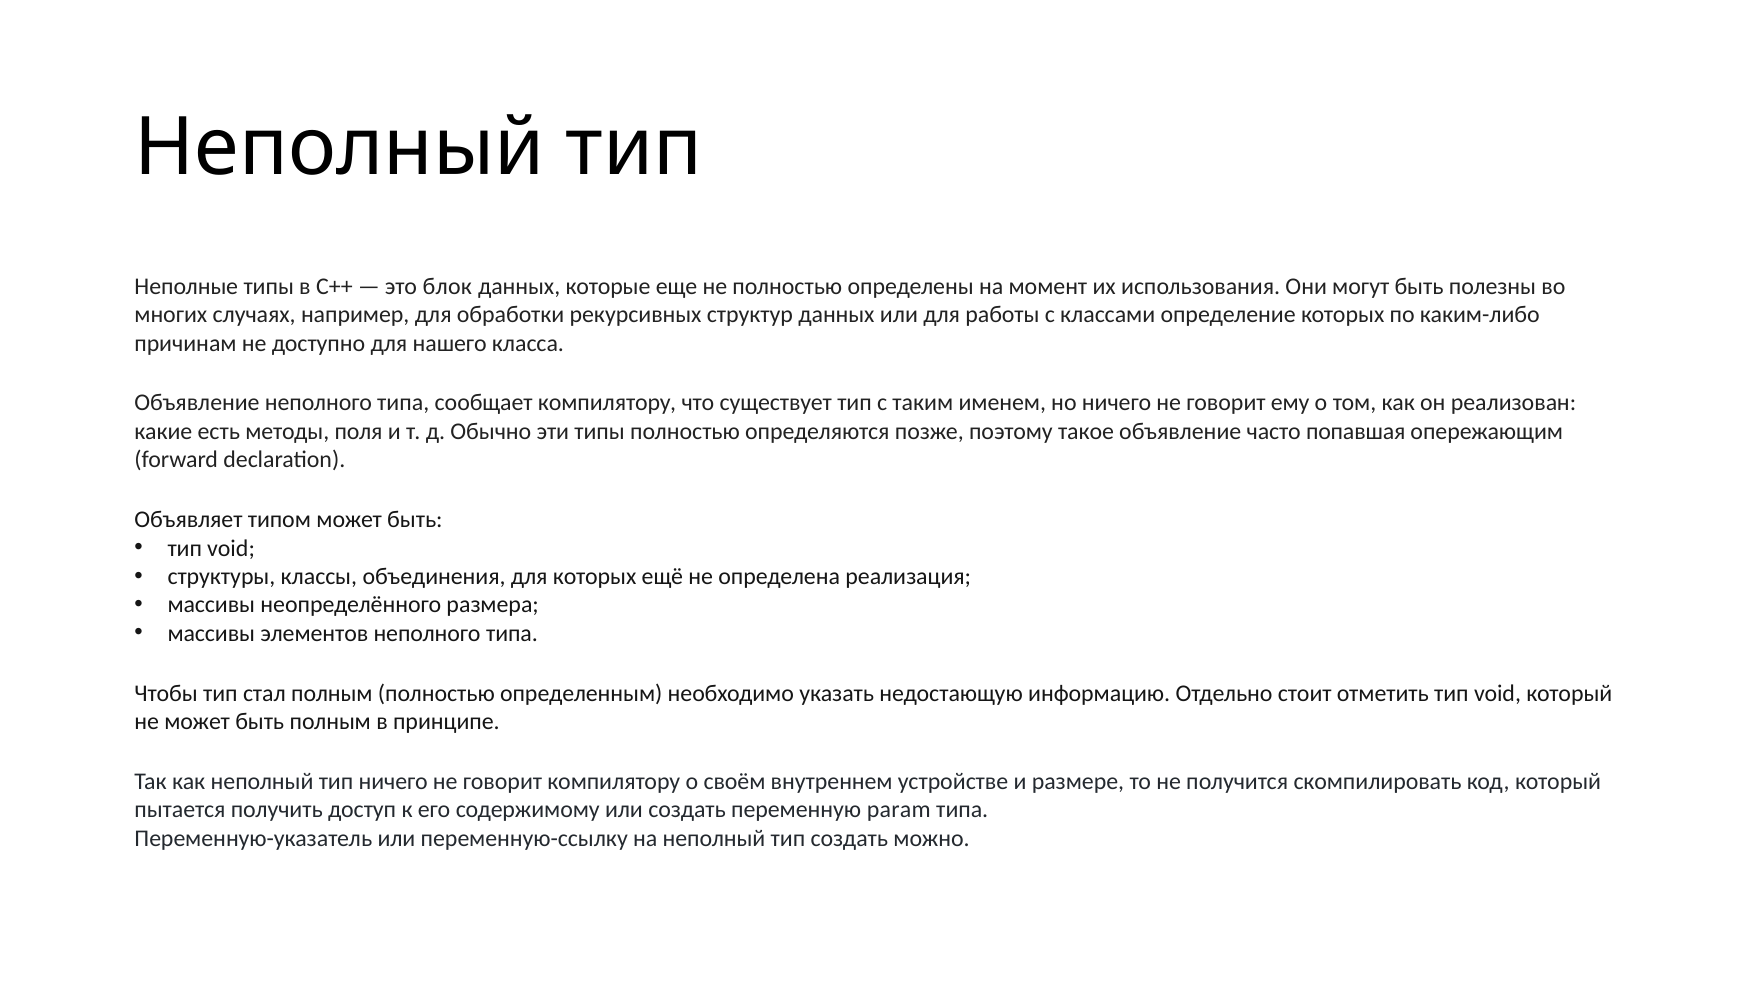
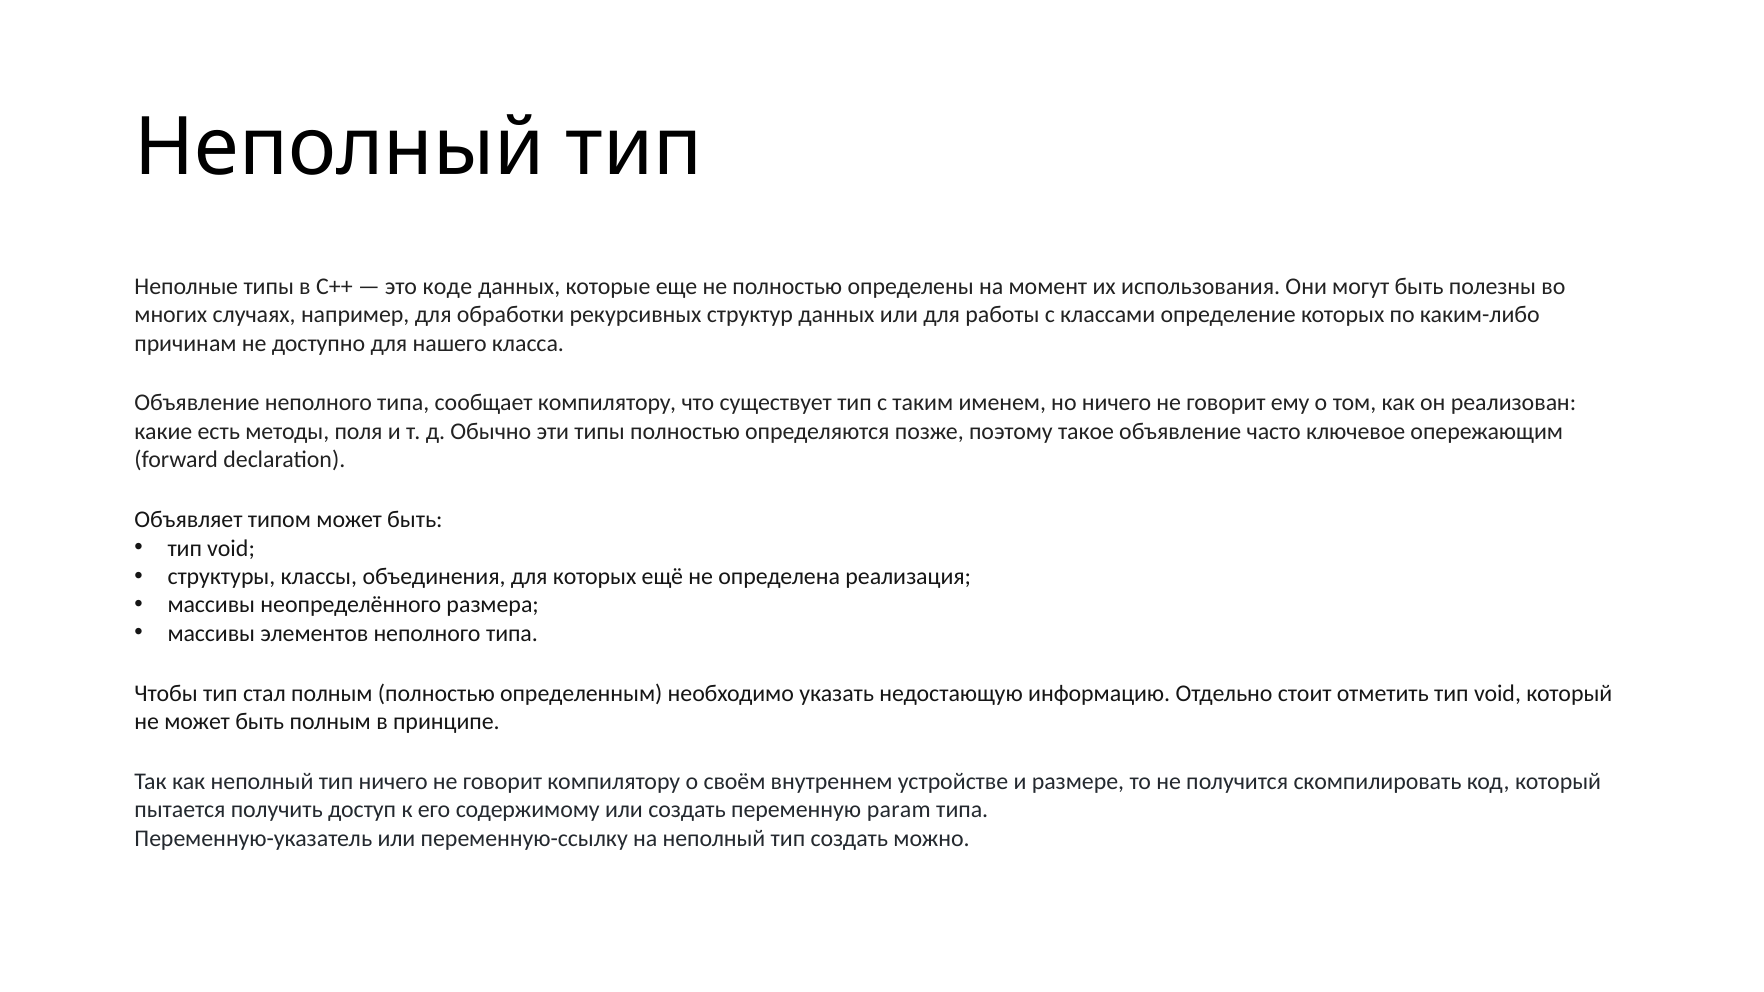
блок: блок -> коде
попавшая: попавшая -> ключевое
